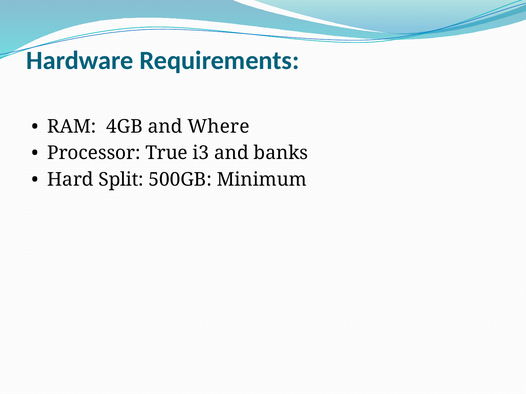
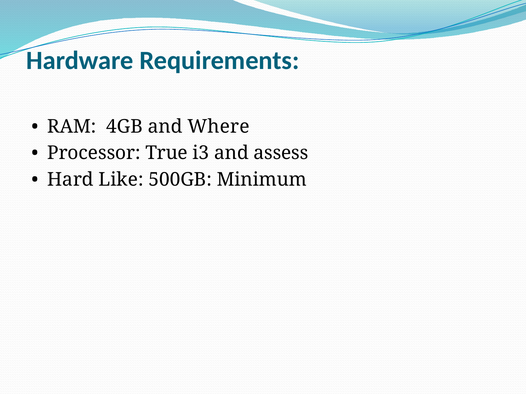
banks: banks -> assess
Split: Split -> Like
